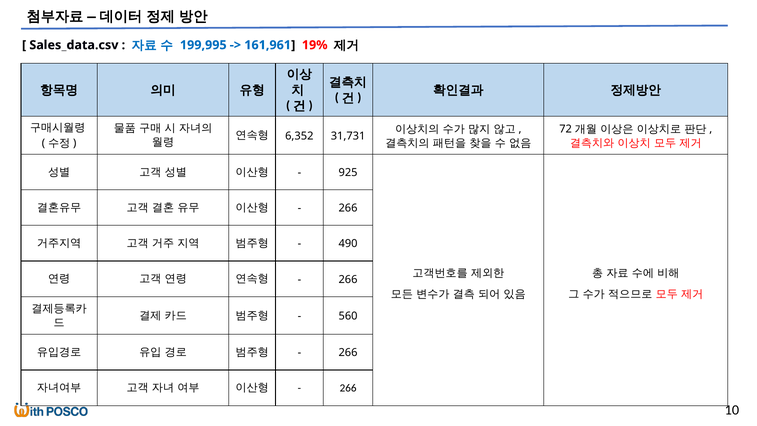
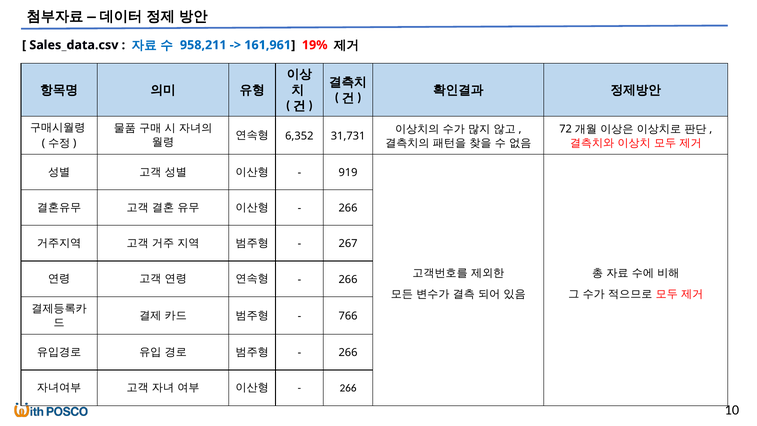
199,995: 199,995 -> 958,211
925: 925 -> 919
490: 490 -> 267
560: 560 -> 766
